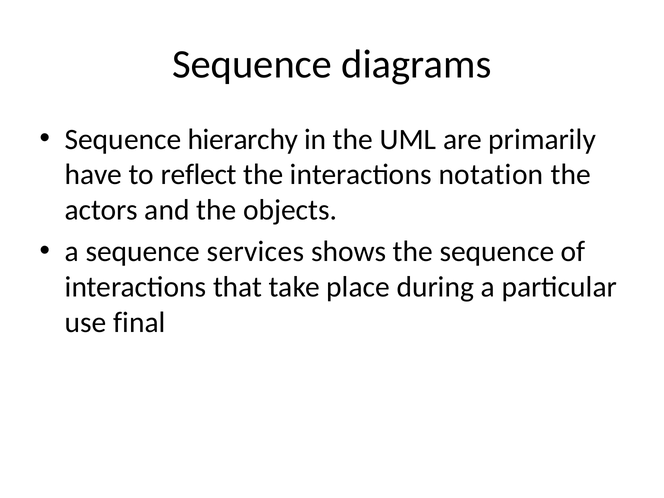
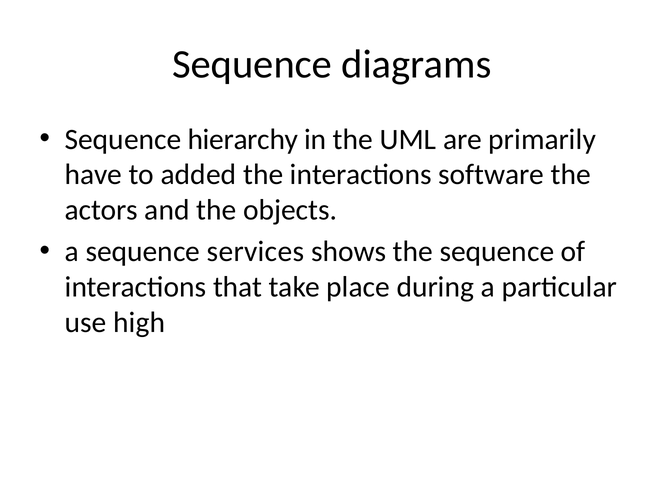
reflect: reflect -> added
notation: notation -> software
final: final -> high
